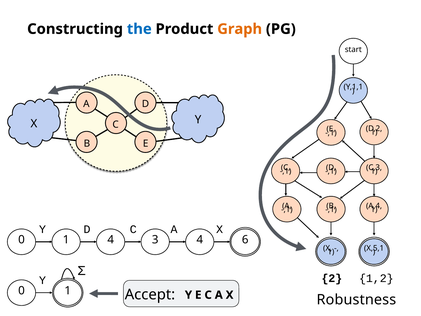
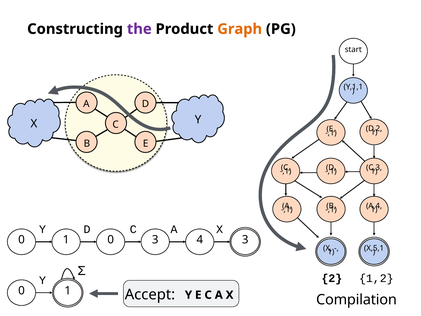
the colour: blue -> purple
1 4: 4 -> 0
4 6: 6 -> 3
Robustness: Robustness -> Compilation
